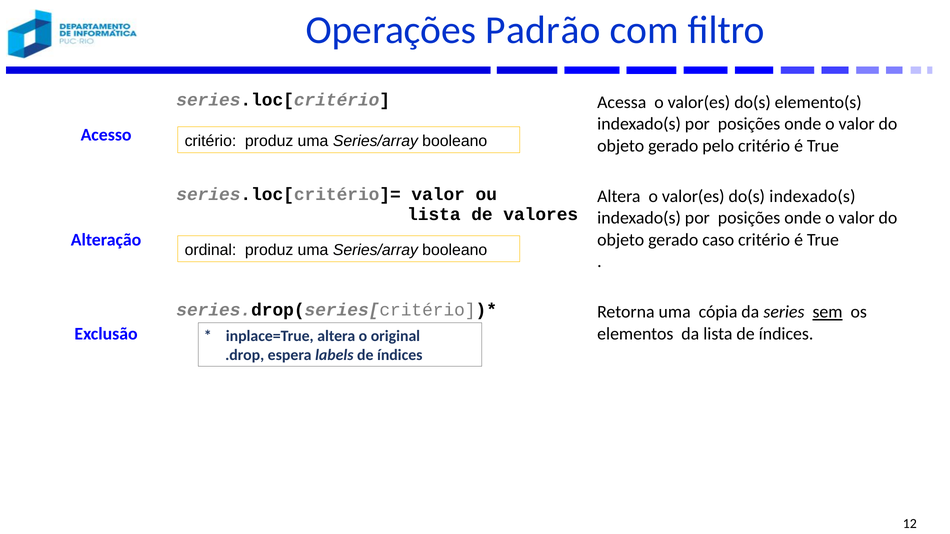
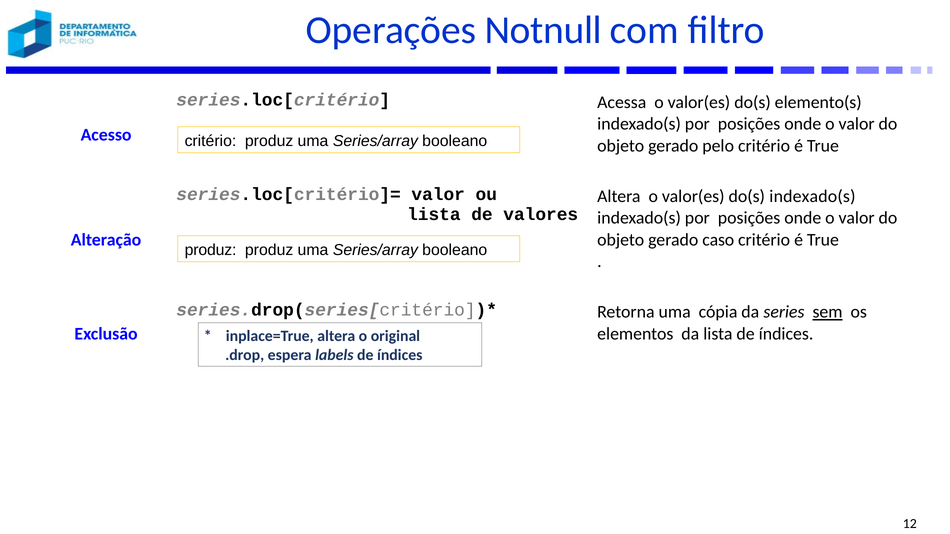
Padrão: Padrão -> Notnull
ordinal at (210, 250): ordinal -> produz
